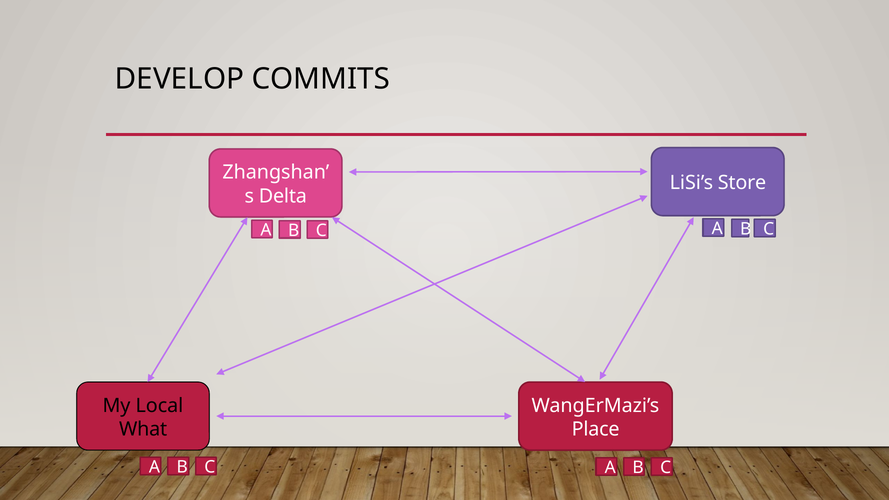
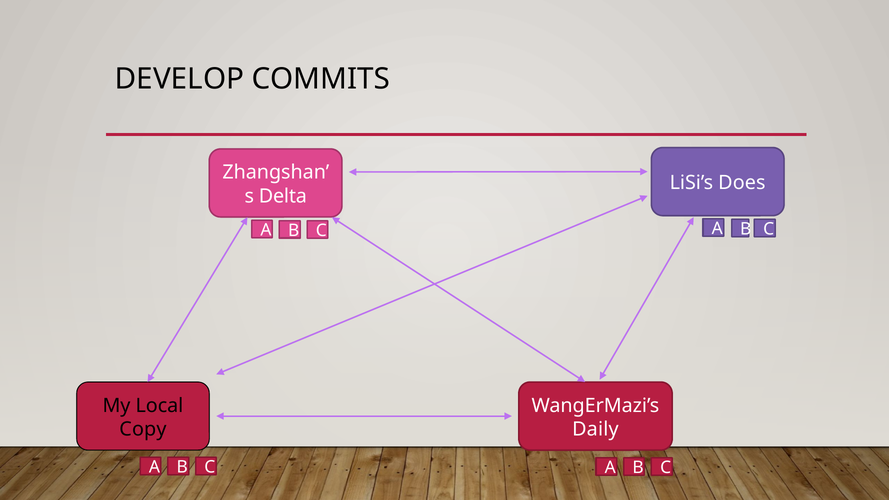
Store: Store -> Does
What: What -> Copy
Place: Place -> Daily
